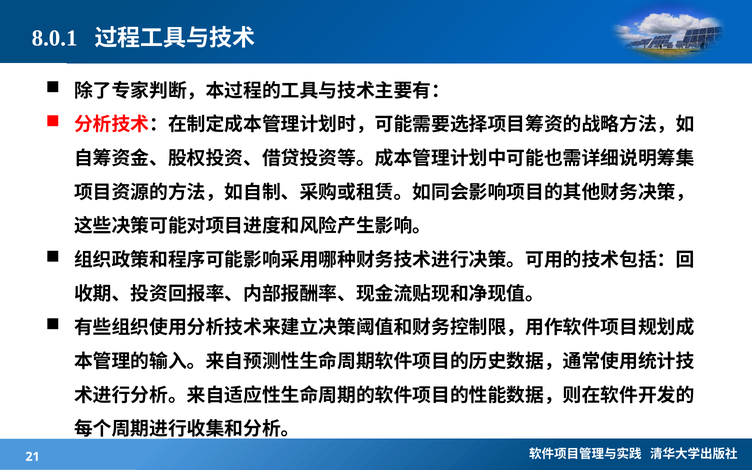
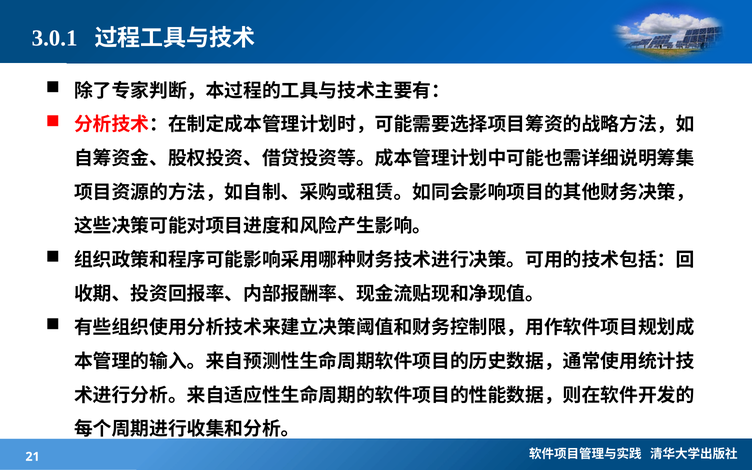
8.0.1: 8.0.1 -> 3.0.1
